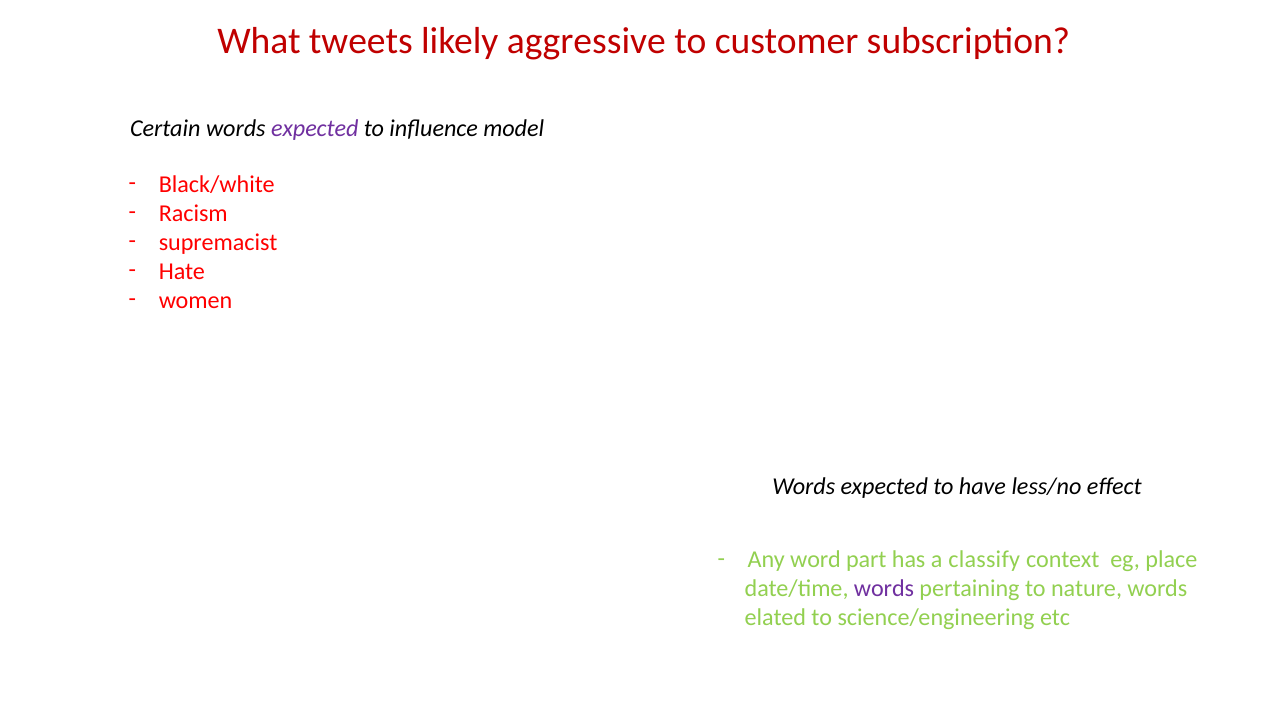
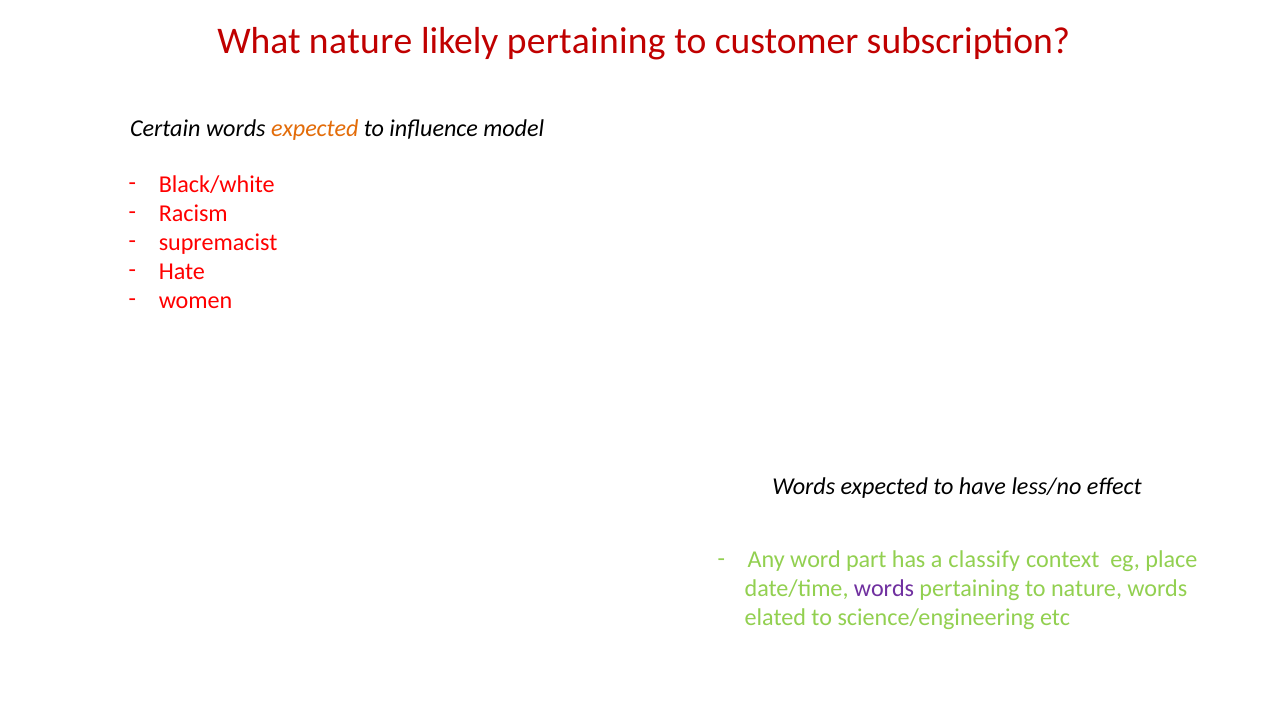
What tweets: tweets -> nature
likely aggressive: aggressive -> pertaining
expected at (315, 129) colour: purple -> orange
